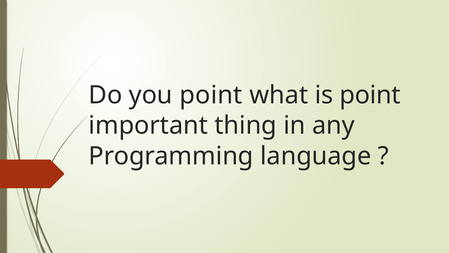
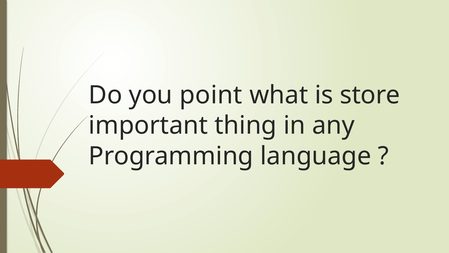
is point: point -> store
